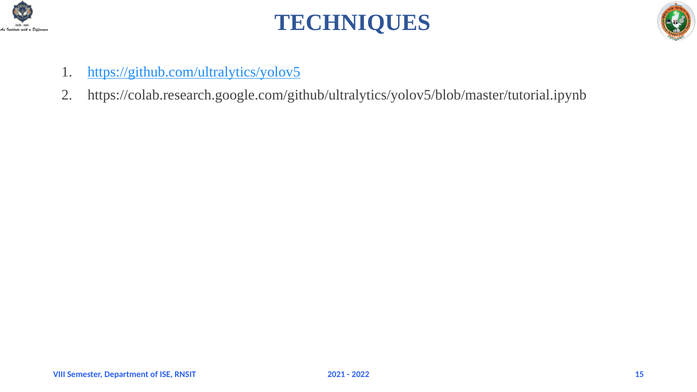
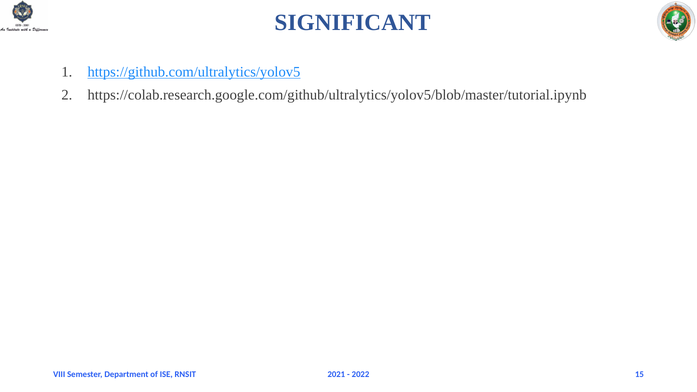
TECHNIQUES: TECHNIQUES -> SIGNIFICANT
